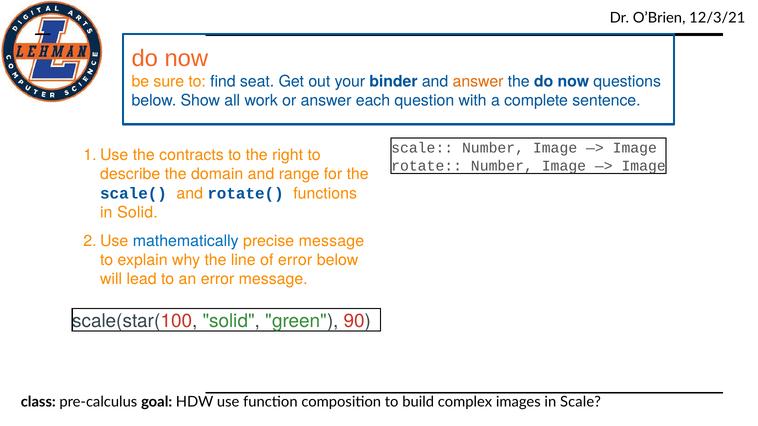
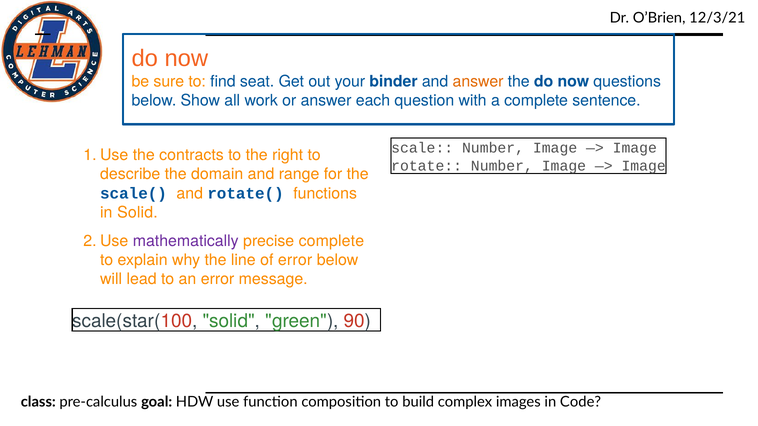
mathematically colour: blue -> purple
precise message: message -> complete
in Scale: Scale -> Code
